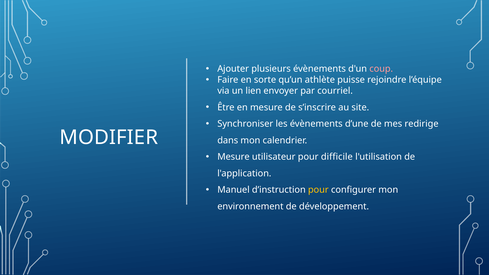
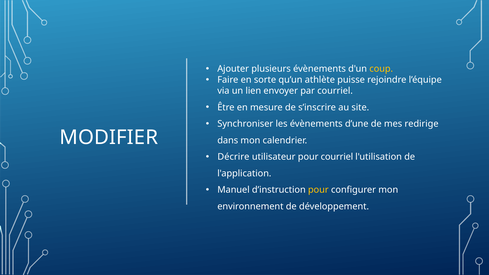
coup colour: pink -> yellow
Mesure at (233, 157): Mesure -> Décrire
pour difficile: difficile -> courriel
